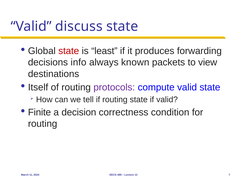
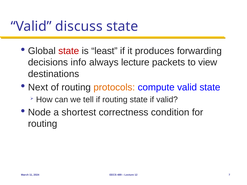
always known: known -> lecture
Itself: Itself -> Next
protocols colour: purple -> orange
Finite: Finite -> Node
decision: decision -> shortest
